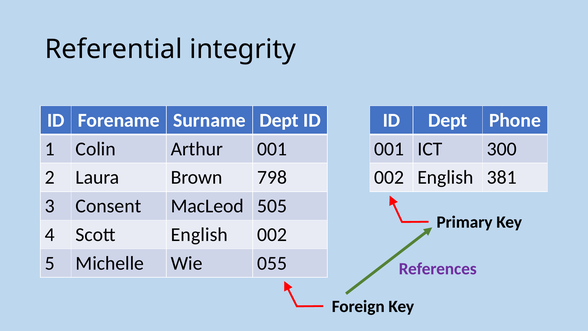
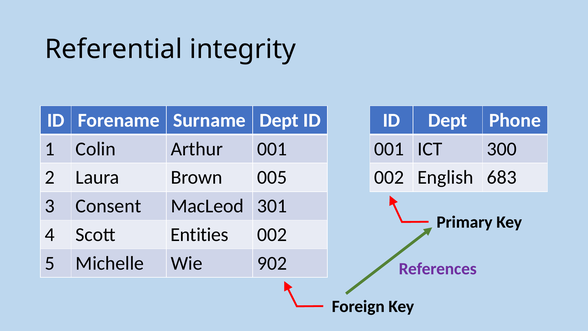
798: 798 -> 005
381: 381 -> 683
505: 505 -> 301
Scott English: English -> Entities
055: 055 -> 902
